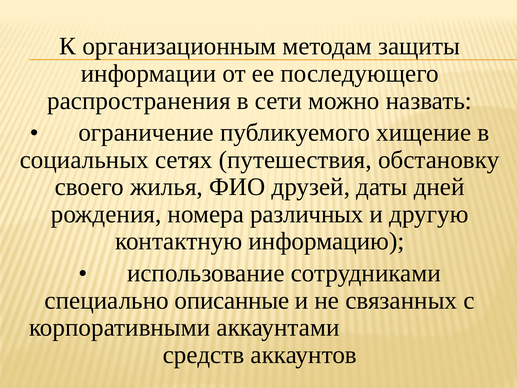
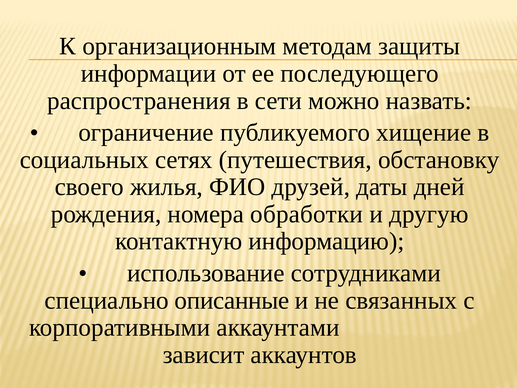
различных: различных -> обработки
средств: средств -> зависит
